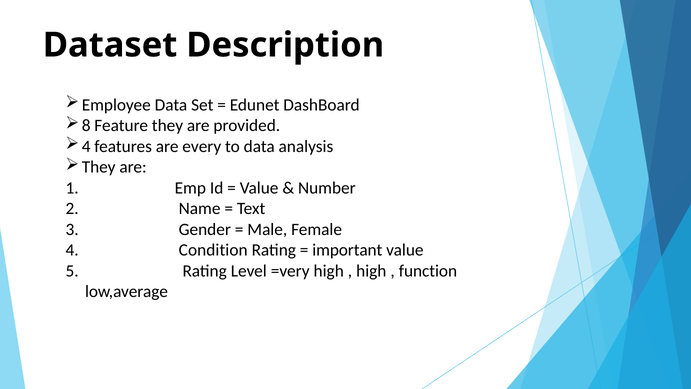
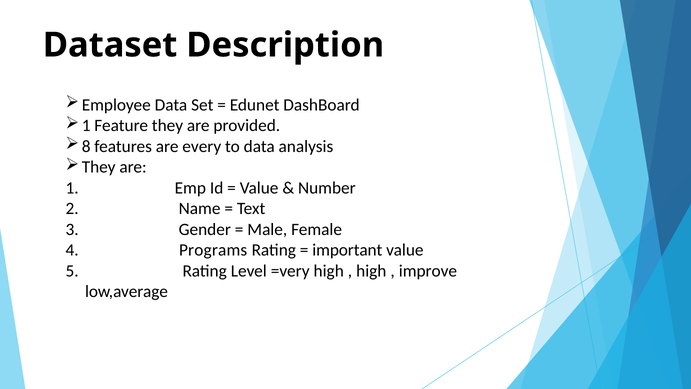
8 at (86, 126): 8 -> 1
4 at (86, 146): 4 -> 8
Condition: Condition -> Programs
function: function -> improve
